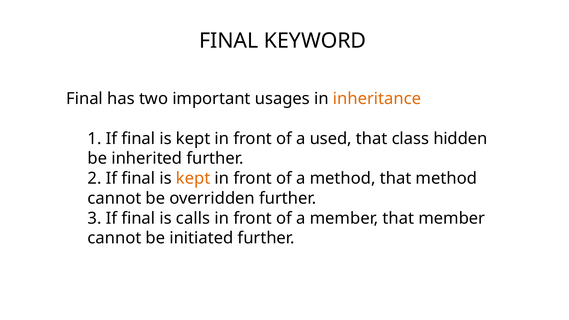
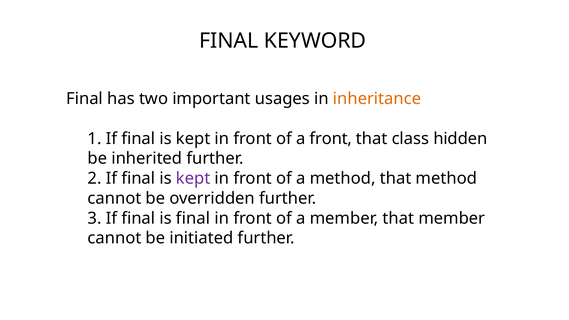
a used: used -> front
kept at (193, 178) colour: orange -> purple
is calls: calls -> final
